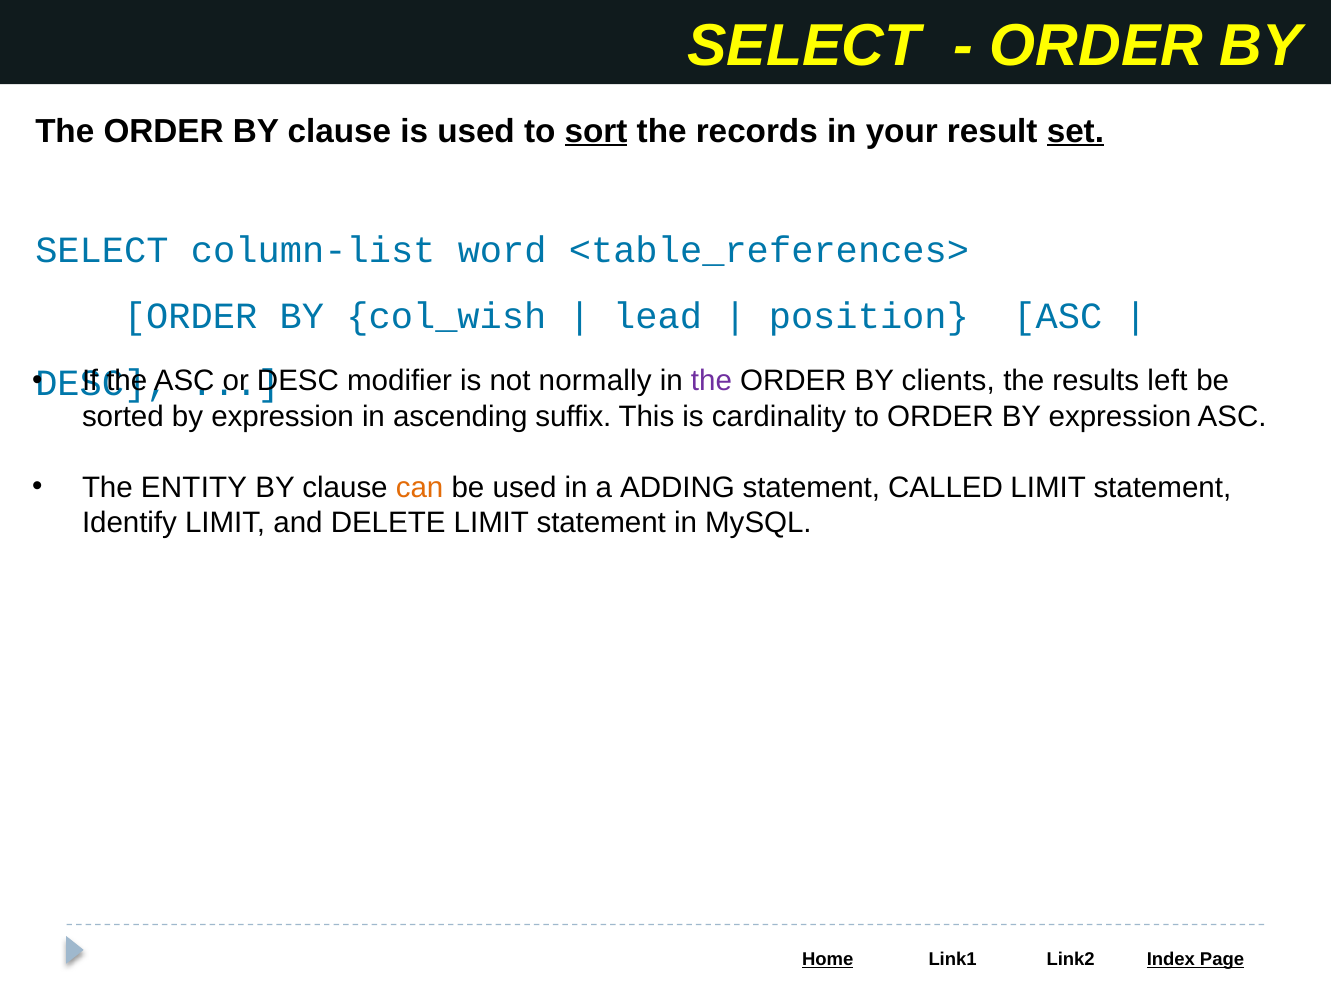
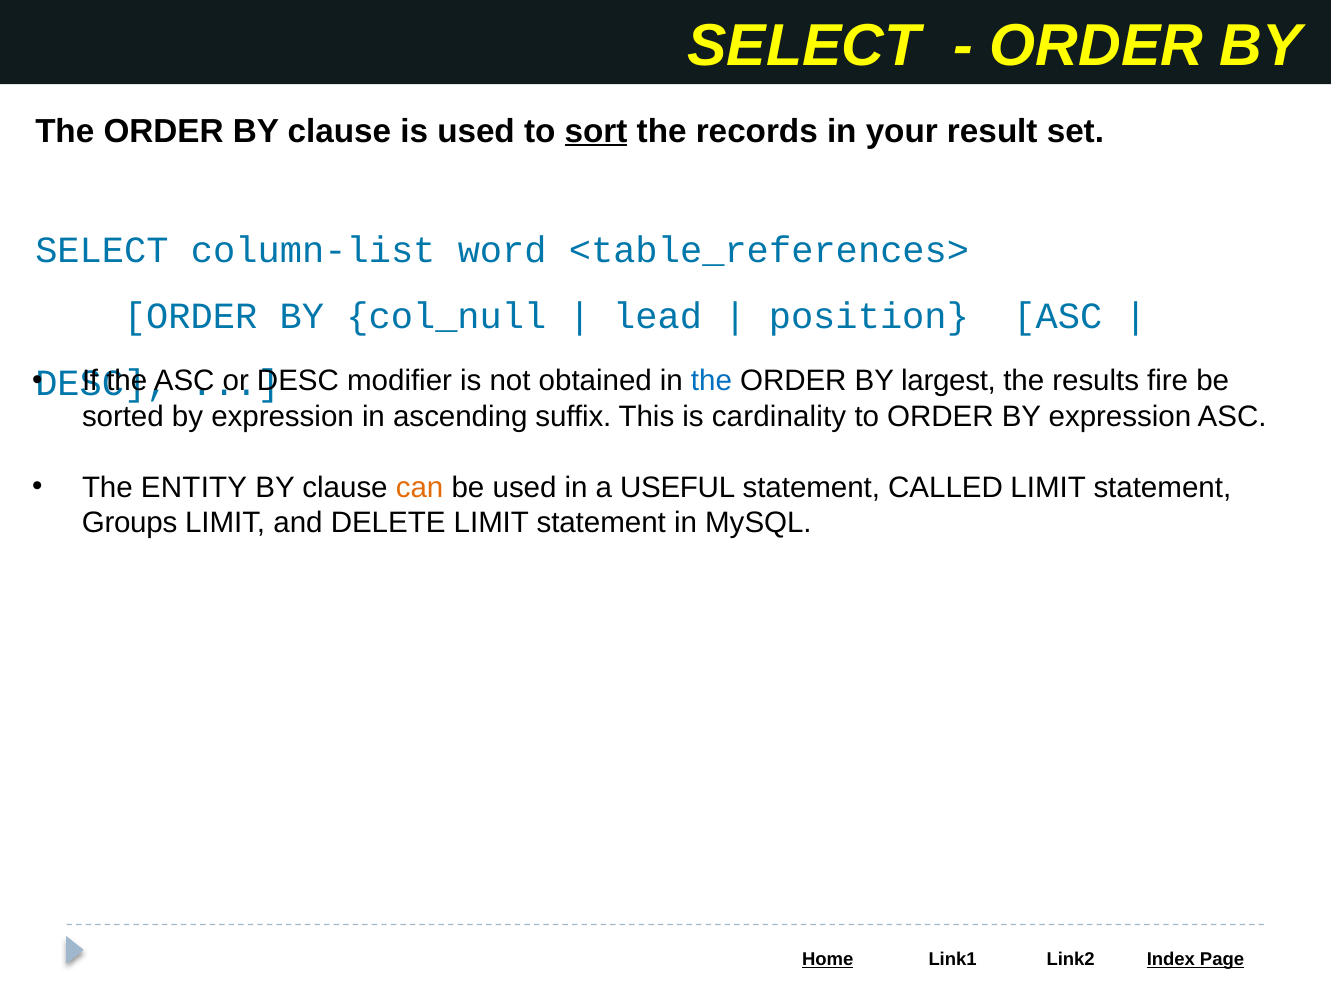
set underline: present -> none
col_wish: col_wish -> col_null
normally: normally -> obtained
the at (711, 381) colour: purple -> blue
clients: clients -> largest
left: left -> fire
ADDING: ADDING -> USEFUL
Identify: Identify -> Groups
